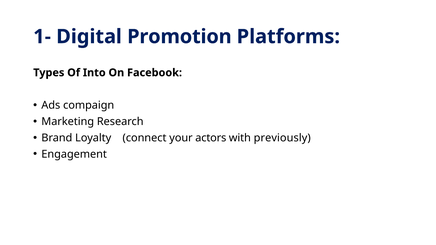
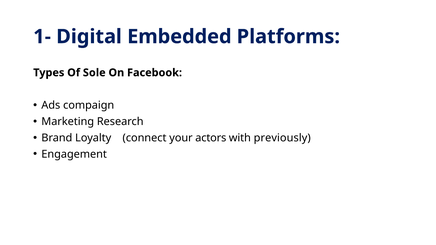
Promotion: Promotion -> Embedded
Into: Into -> Sole
